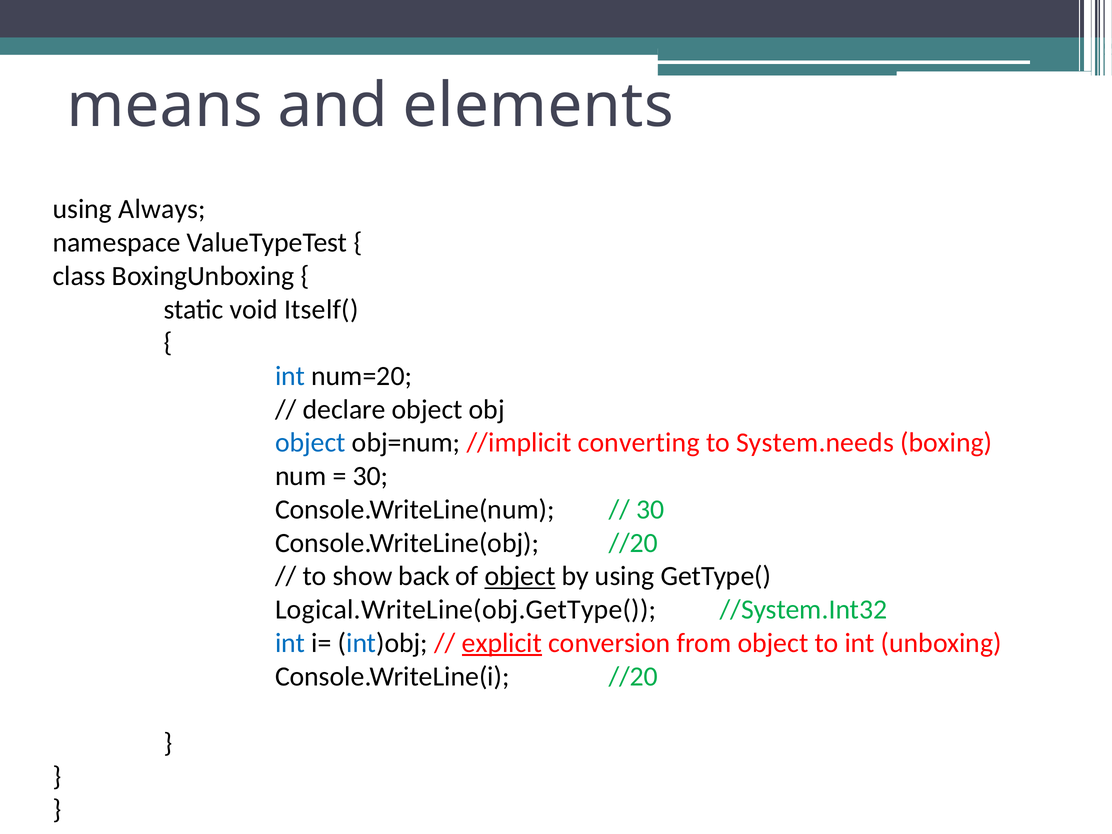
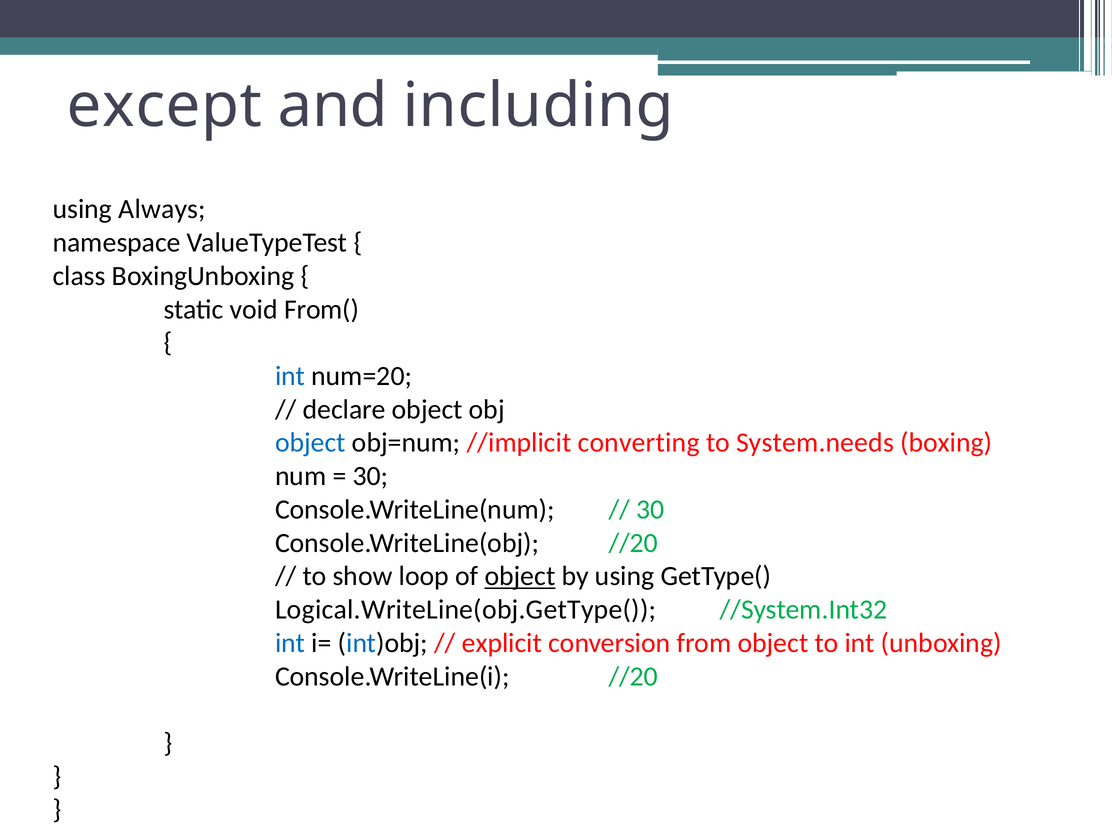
means: means -> except
elements: elements -> including
Itself(: Itself( -> From(
back: back -> loop
explicit underline: present -> none
